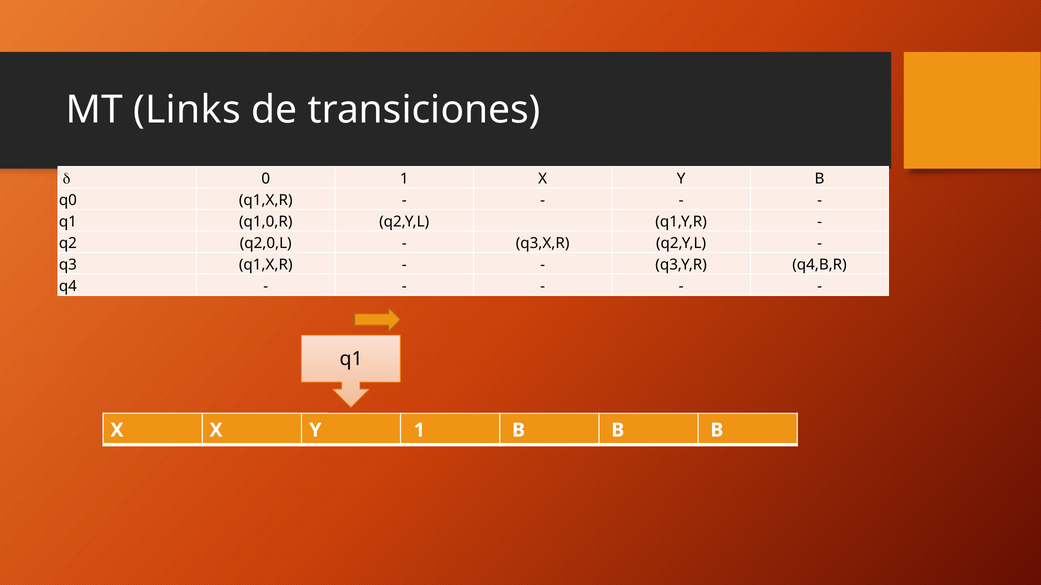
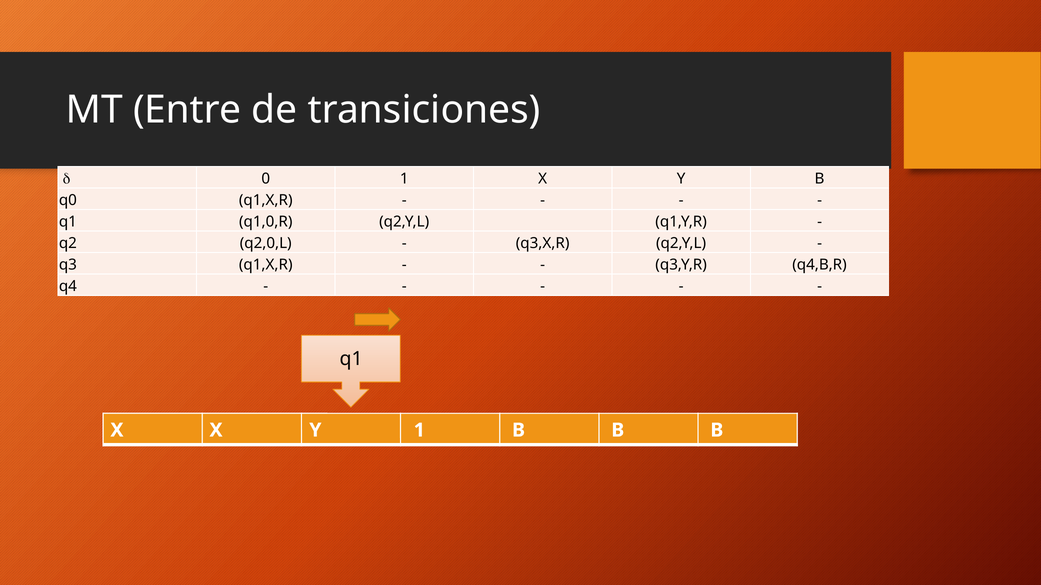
Links: Links -> Entre
